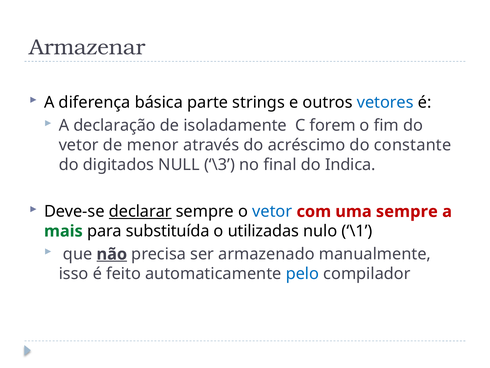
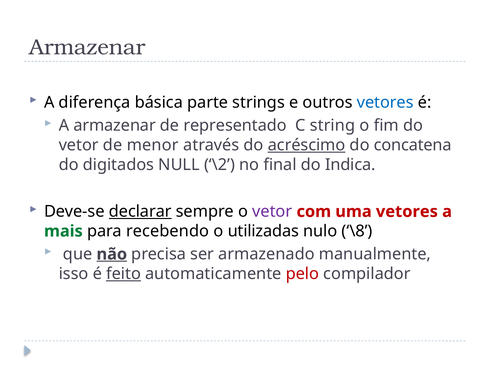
A declaração: declaração -> armazenar
isoladamente: isoladamente -> representado
forem: forem -> string
acréscimo underline: none -> present
constante: constante -> concatena
\3: \3 -> \2
vetor at (272, 211) colour: blue -> purple
uma sempre: sempre -> vetores
substituída: substituída -> recebendo
\1: \1 -> \8
feito underline: none -> present
pelo colour: blue -> red
